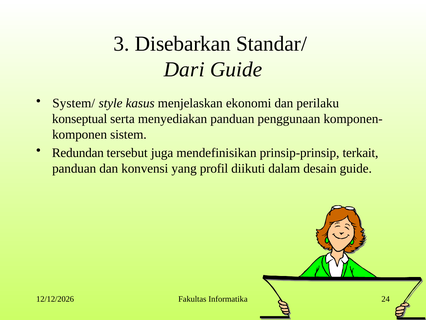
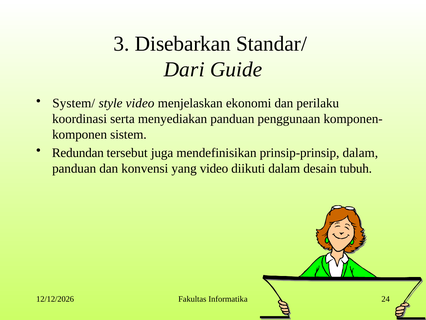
style kasus: kasus -> video
konseptual: konseptual -> koordinasi
prinsip-prinsip terkait: terkait -> dalam
yang profil: profil -> video
desain guide: guide -> tubuh
